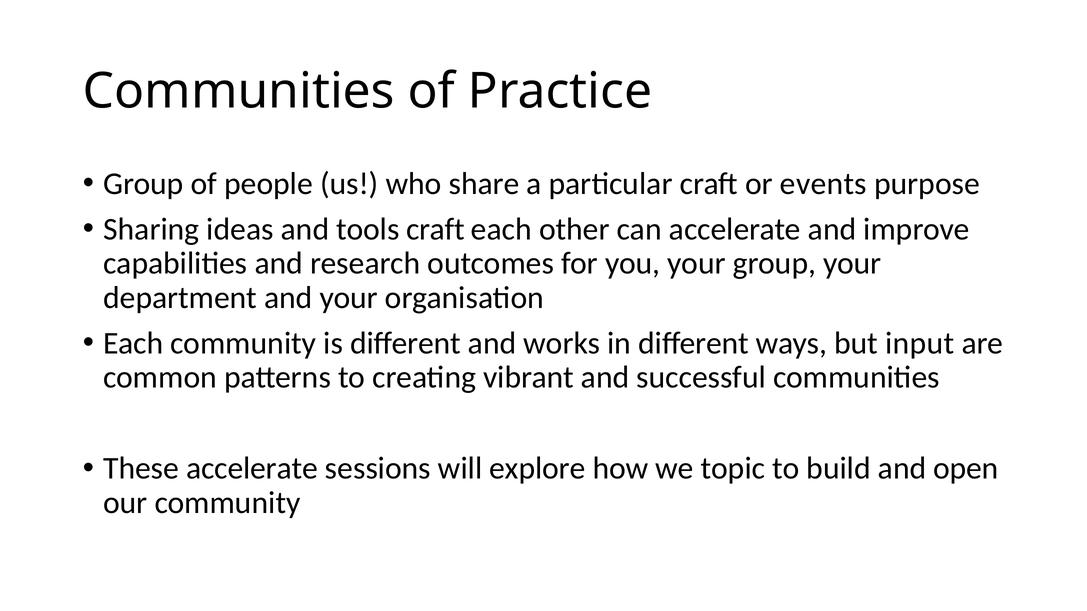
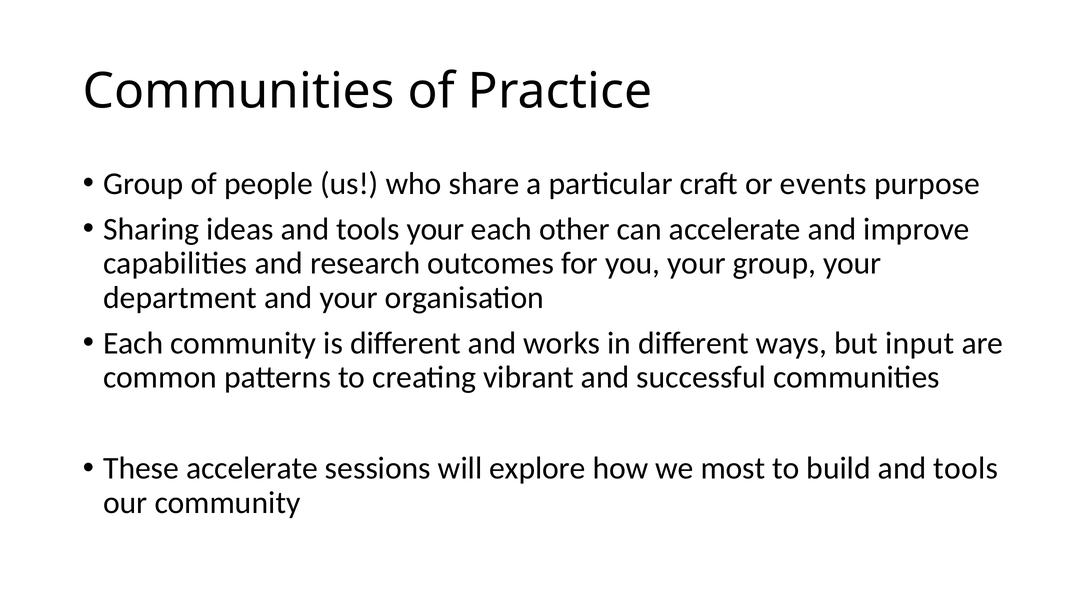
tools craft: craft -> your
topic: topic -> most
build and open: open -> tools
